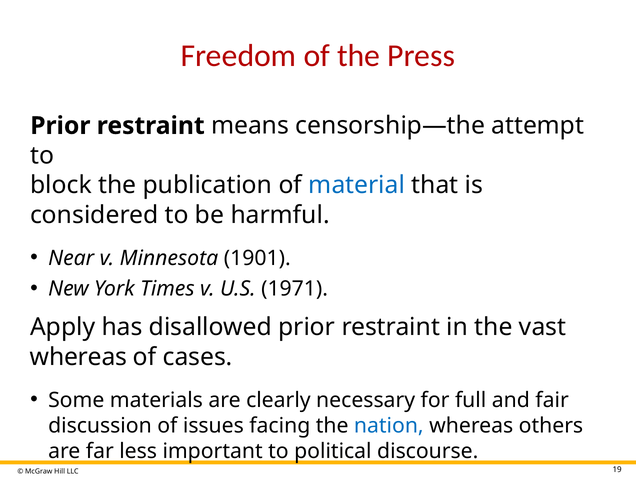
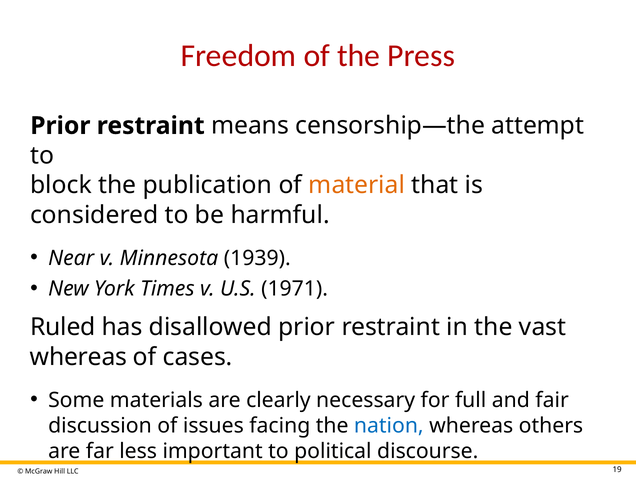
material colour: blue -> orange
1901: 1901 -> 1939
Apply: Apply -> Ruled
